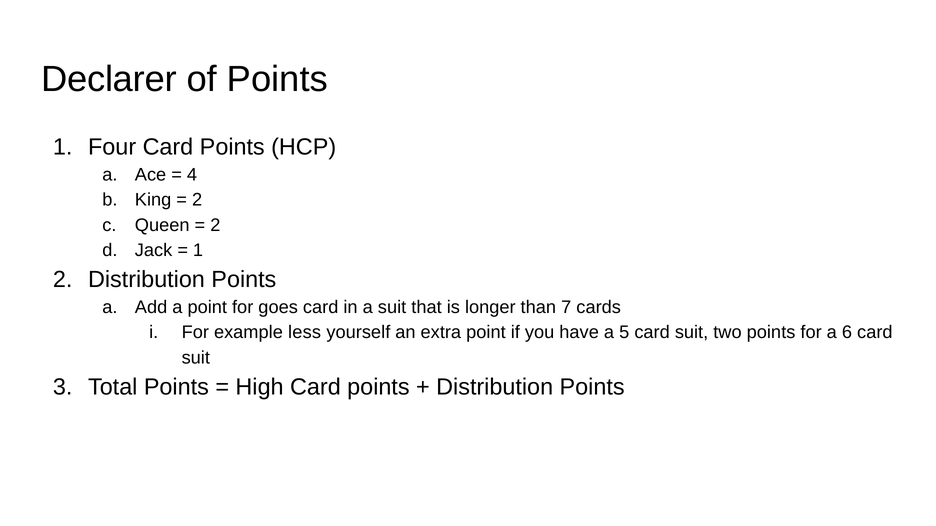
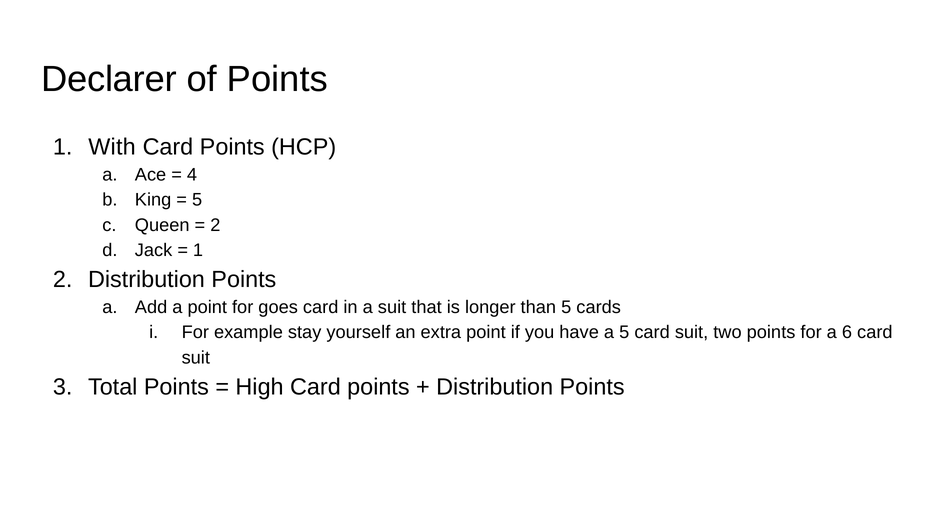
Four: Four -> With
2 at (197, 200): 2 -> 5
than 7: 7 -> 5
less: less -> stay
